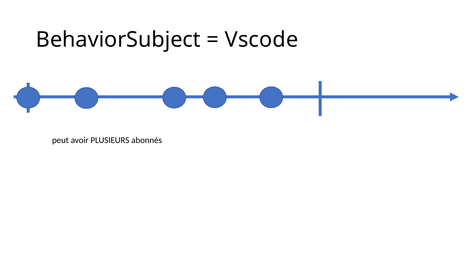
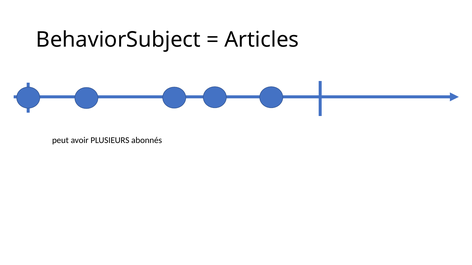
Vscode: Vscode -> Articles
